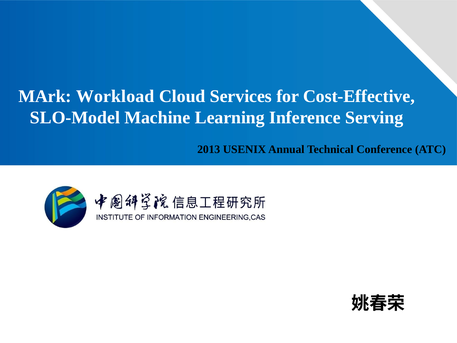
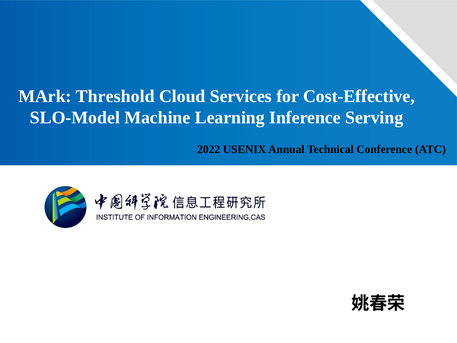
Workload: Workload -> Threshold
2013: 2013 -> 2022
